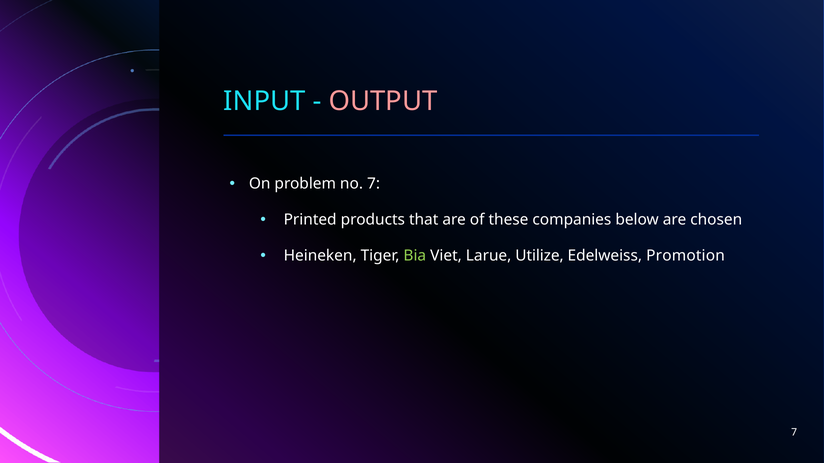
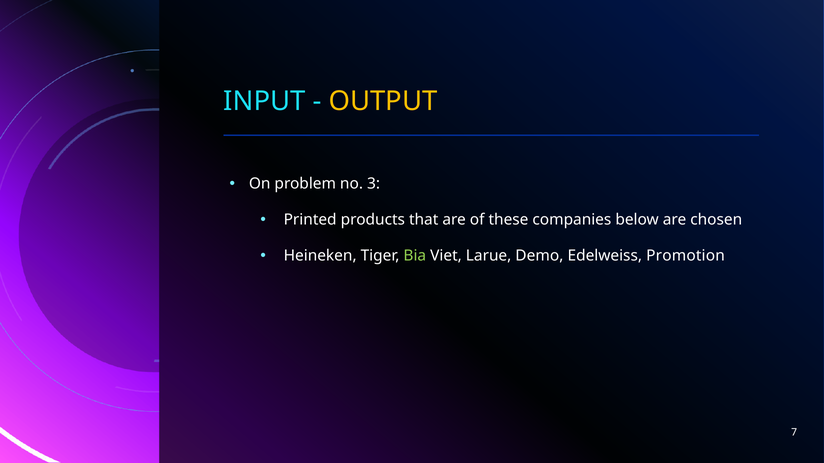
OUTPUT colour: pink -> yellow
no 7: 7 -> 3
Utilize: Utilize -> Demo
